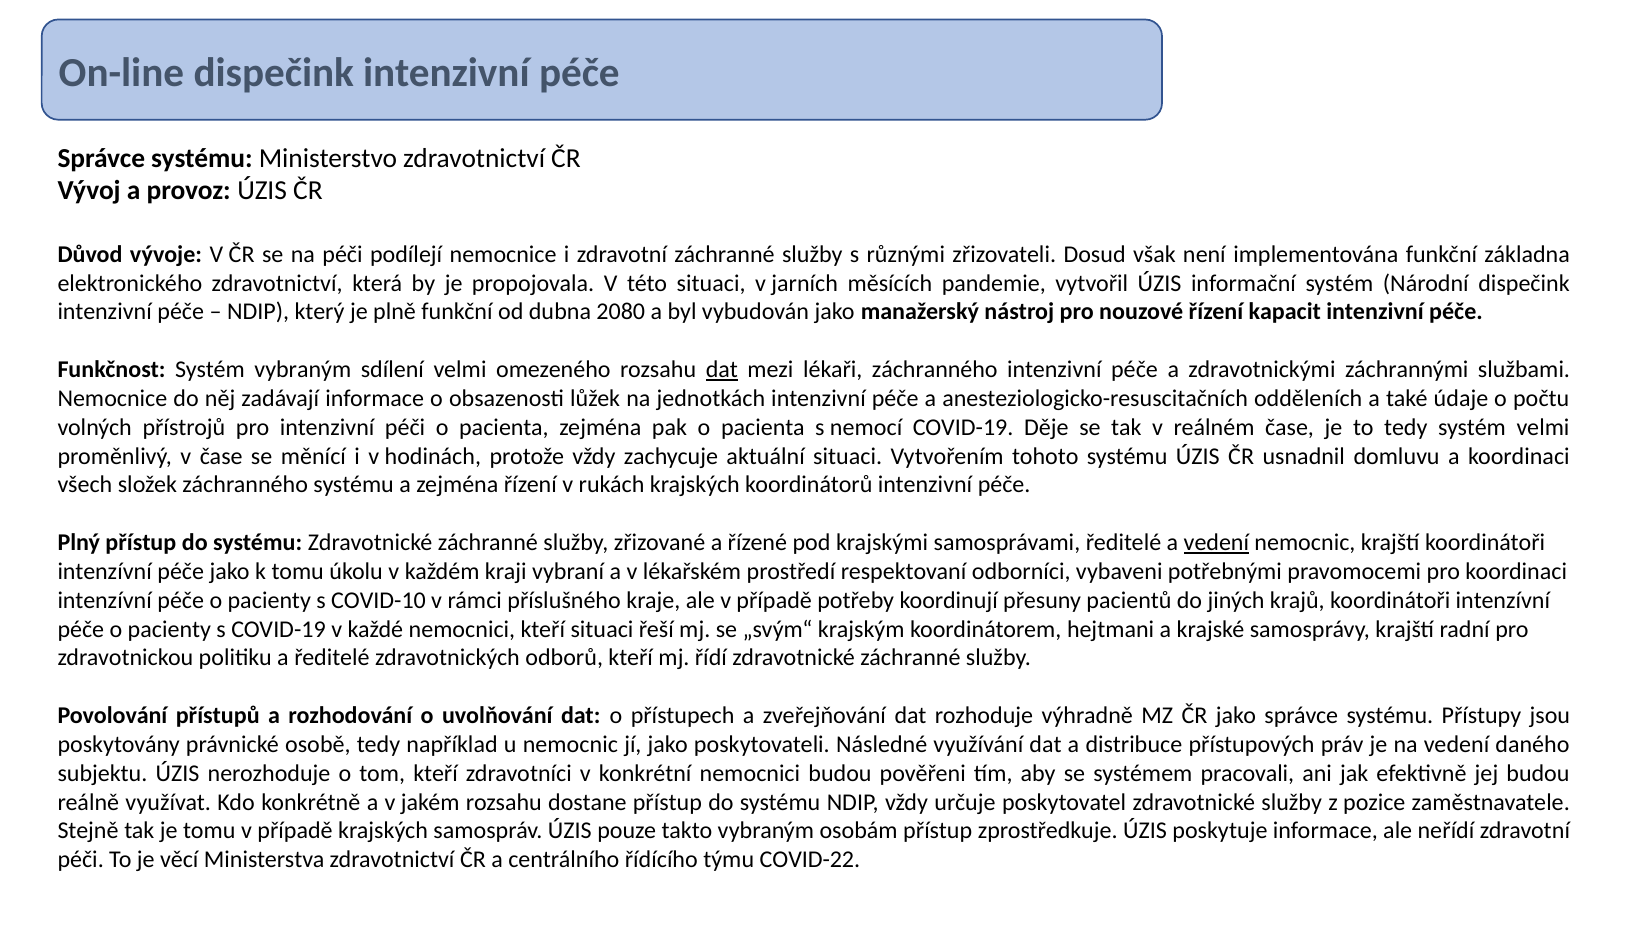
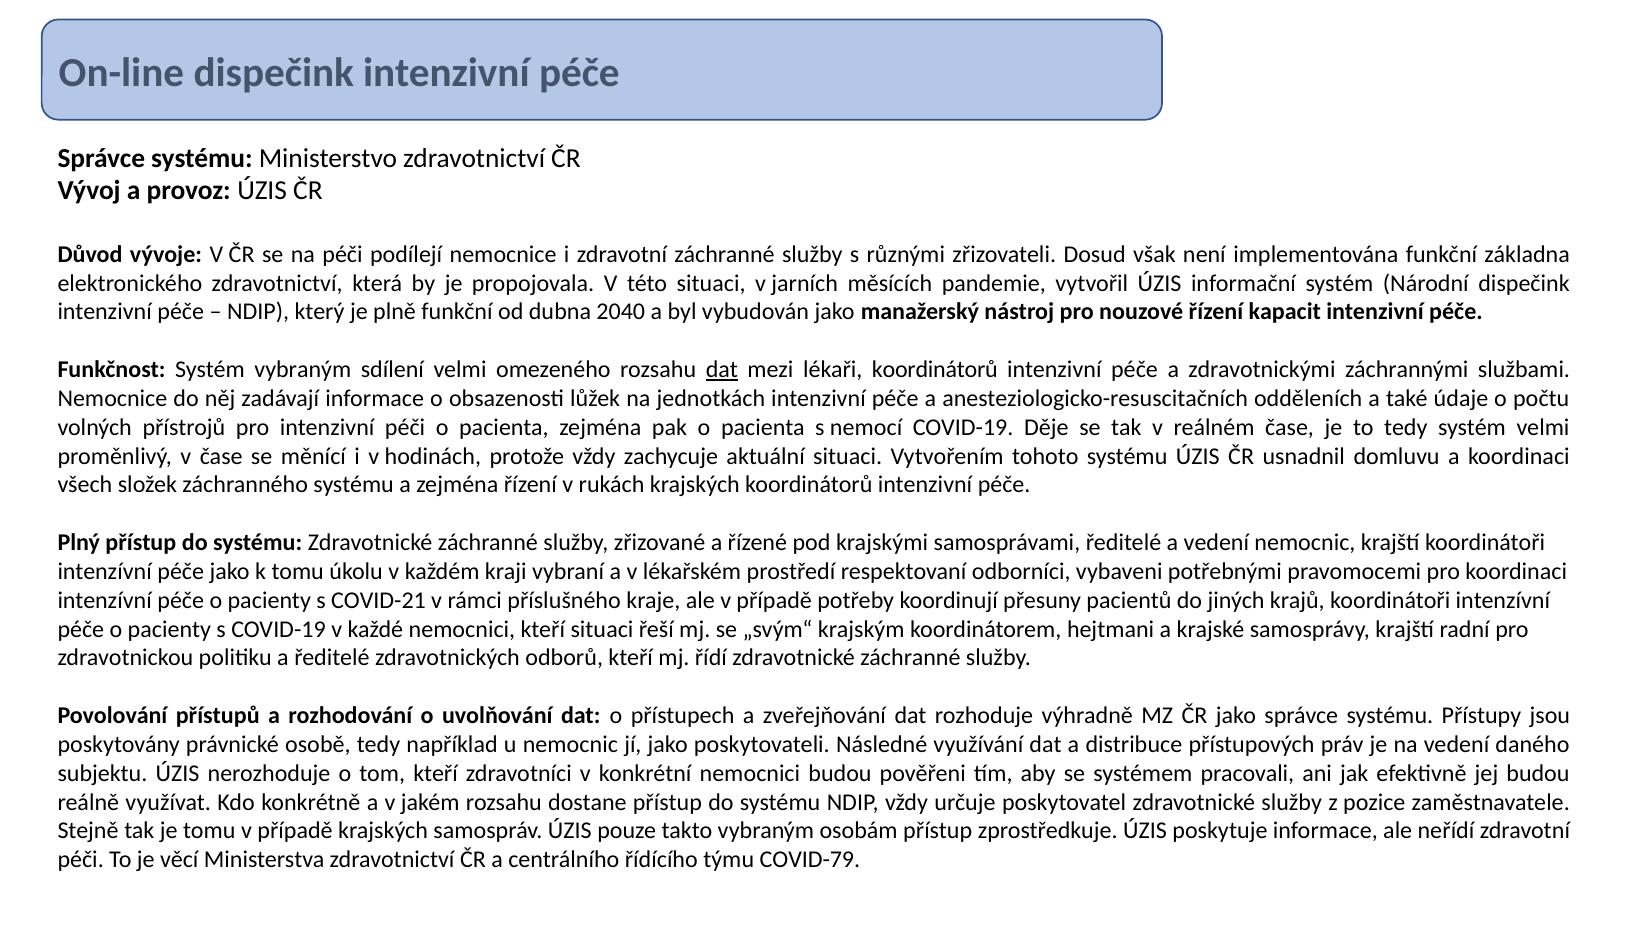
2080: 2080 -> 2040
lékaři záchranného: záchranného -> koordinátorů
vedení at (1216, 543) underline: present -> none
COVID-10: COVID-10 -> COVID-21
COVID-22: COVID-22 -> COVID-79
